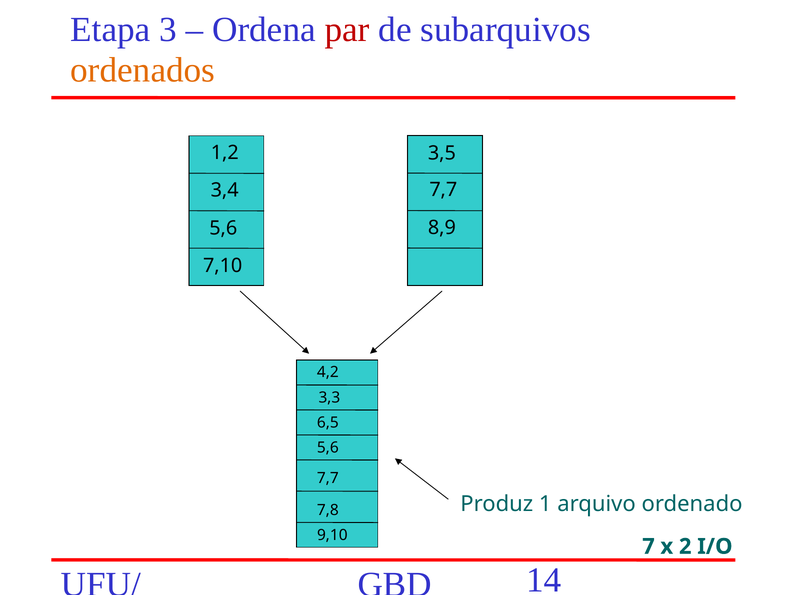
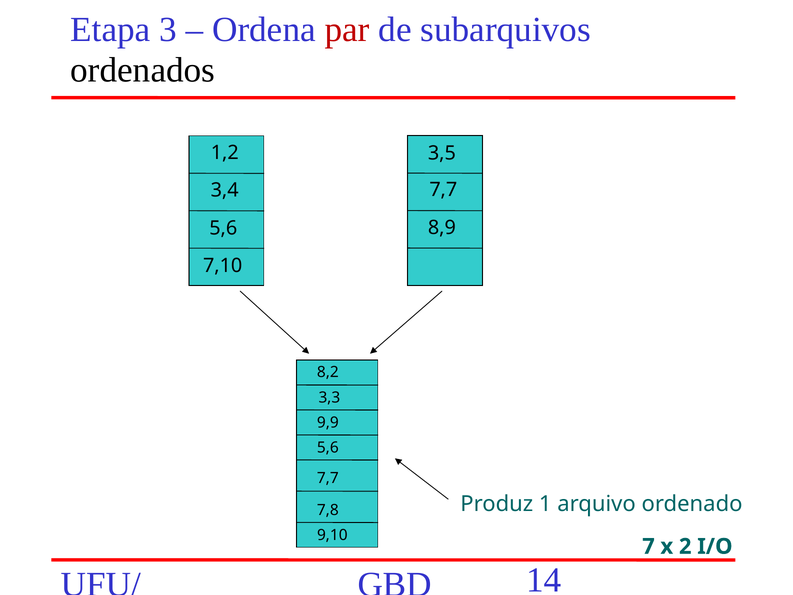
ordenados colour: orange -> black
4,2: 4,2 -> 8,2
6,5: 6,5 -> 9,9
